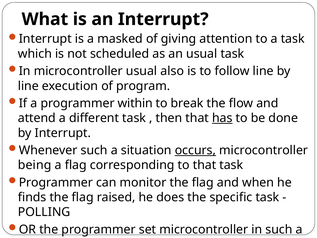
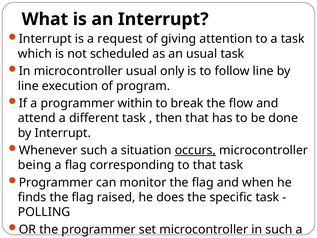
masked: masked -> request
also: also -> only
has underline: present -> none
